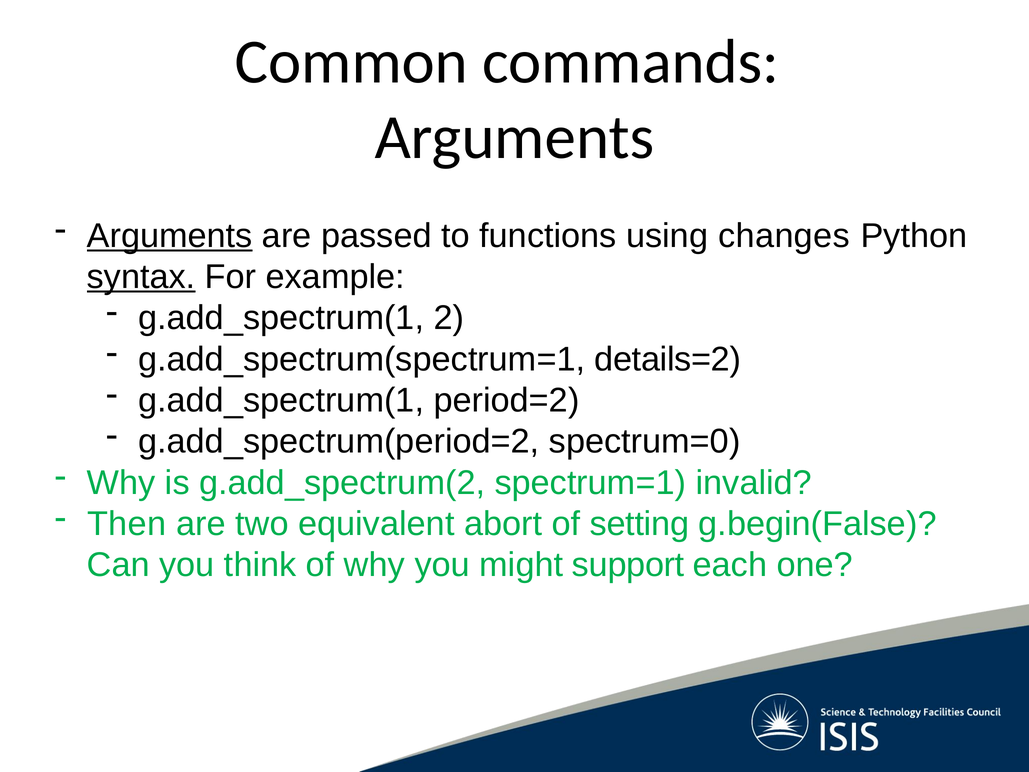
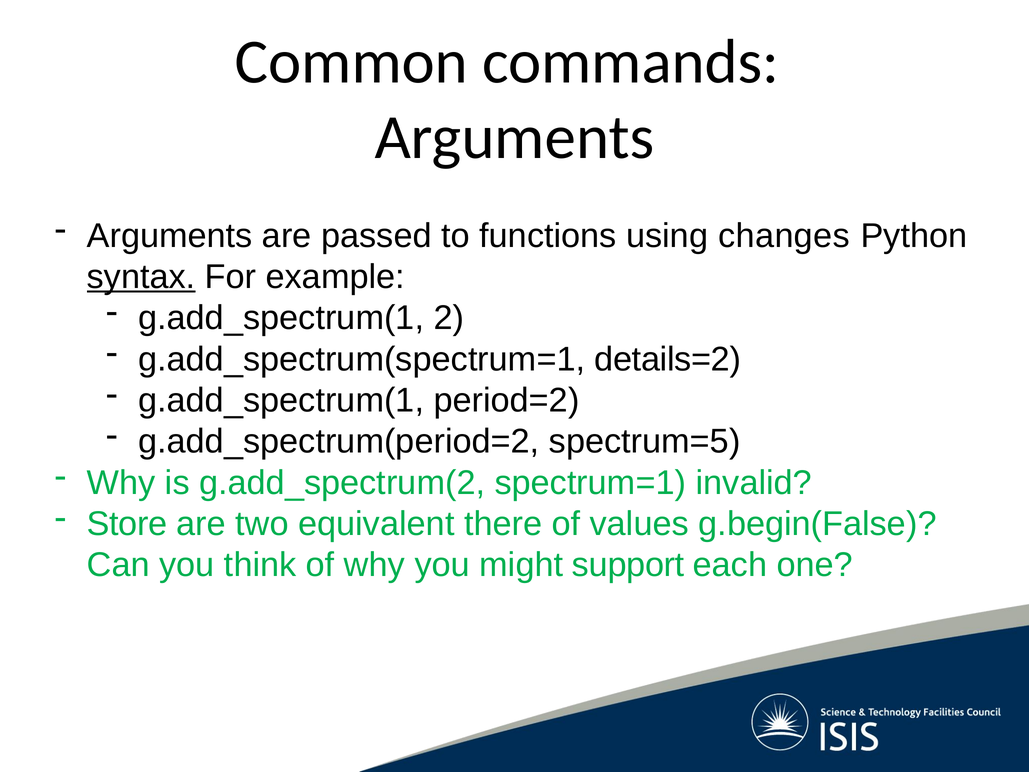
Arguments at (170, 236) underline: present -> none
spectrum=0: spectrum=0 -> spectrum=5
Then: Then -> Store
abort: abort -> there
setting: setting -> values
